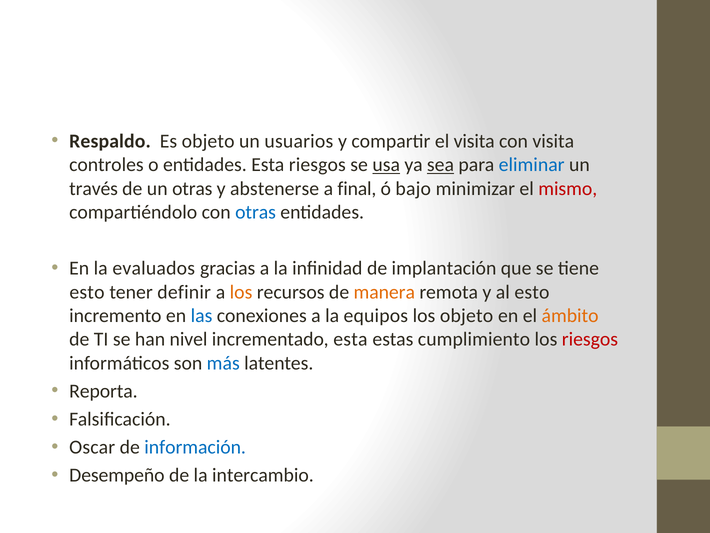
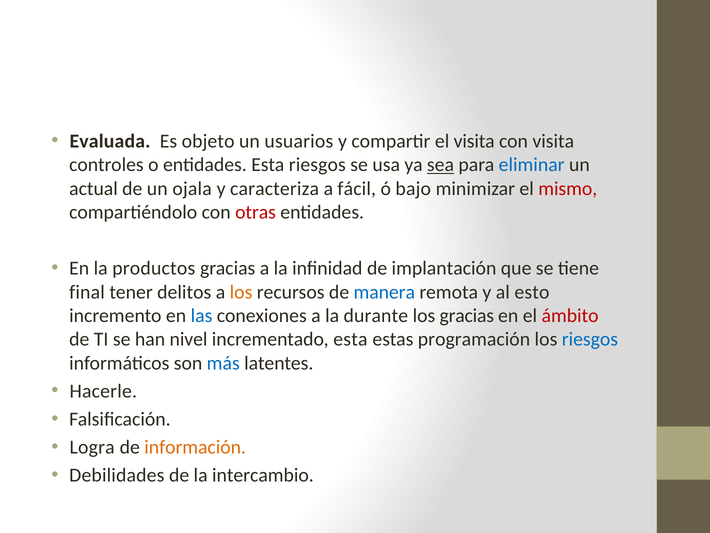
Respaldo: Respaldo -> Evaluada
usa underline: present -> none
través: través -> actual
un otras: otras -> ojala
abstenerse: abstenerse -> caracteriza
final: final -> fácil
otras at (256, 212) colour: blue -> red
evaluados: evaluados -> productos
esto at (87, 292): esto -> final
definir: definir -> delitos
manera colour: orange -> blue
equipos: equipos -> durante
los objeto: objeto -> gracias
ámbito colour: orange -> red
cumplimiento: cumplimiento -> programación
riesgos at (590, 339) colour: red -> blue
Reporta: Reporta -> Hacerle
Oscar: Oscar -> Logra
información colour: blue -> orange
Desempeño: Desempeño -> Debilidades
